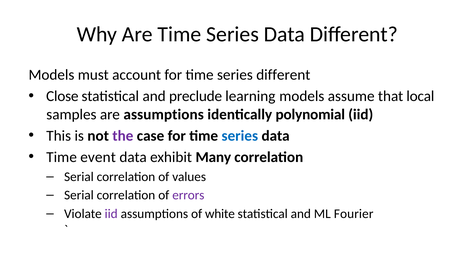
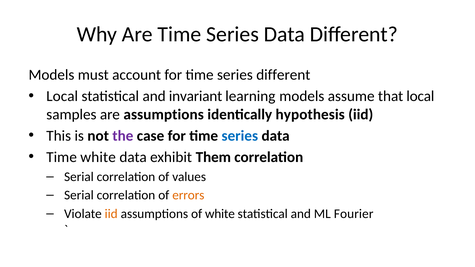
Close at (62, 96): Close -> Local
preclude: preclude -> invariant
polynomial: polynomial -> hypothesis
Time event: event -> white
Many: Many -> Them
errors colour: purple -> orange
iid at (111, 214) colour: purple -> orange
